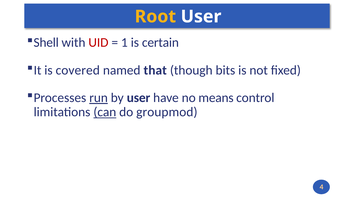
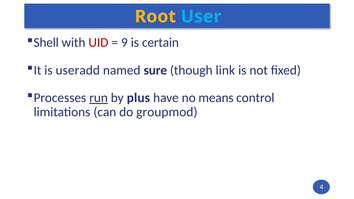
User at (201, 17) colour: white -> light blue
1: 1 -> 9
covered: covered -> useradd
that: that -> sure
bits: bits -> link
by user: user -> plus
can underline: present -> none
